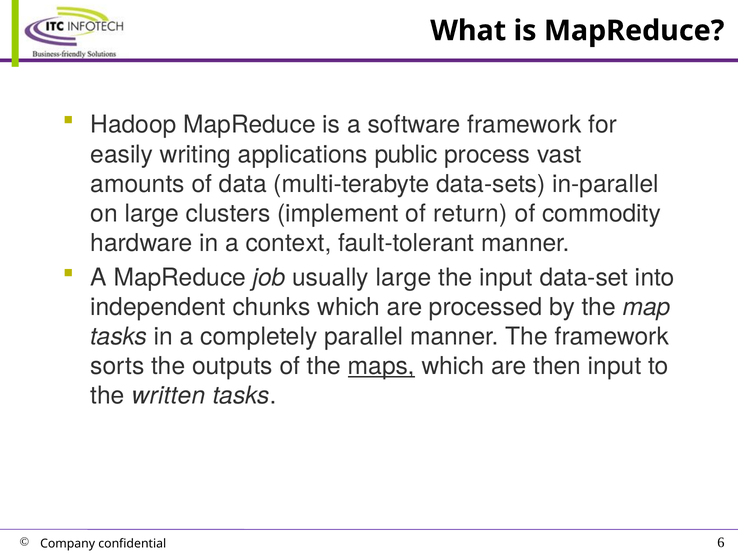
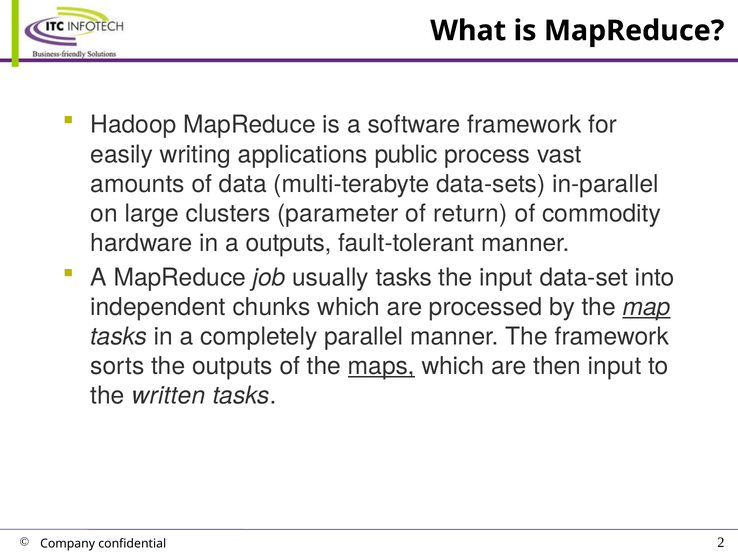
implement: implement -> parameter
a context: context -> outputs
usually large: large -> tasks
map underline: none -> present
6: 6 -> 2
